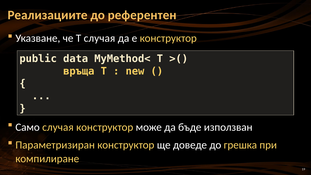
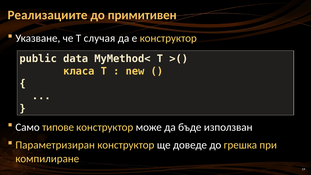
референтен: референтен -> примитивен
връща: връща -> класа
Само случая: случая -> типове
